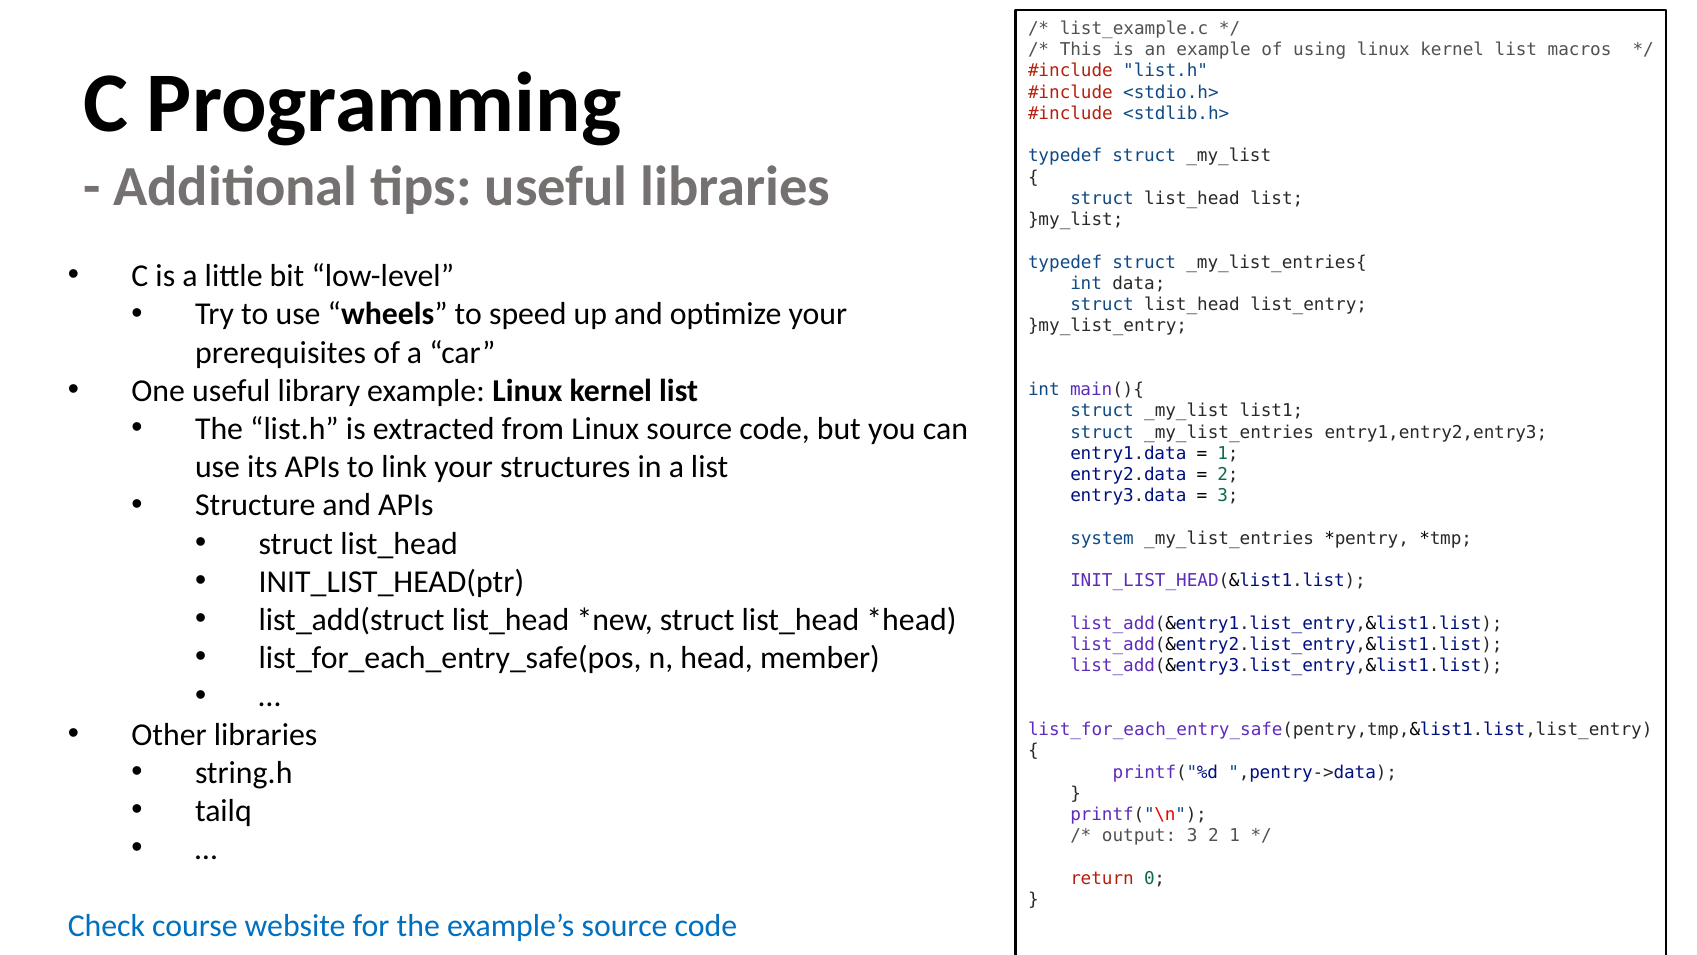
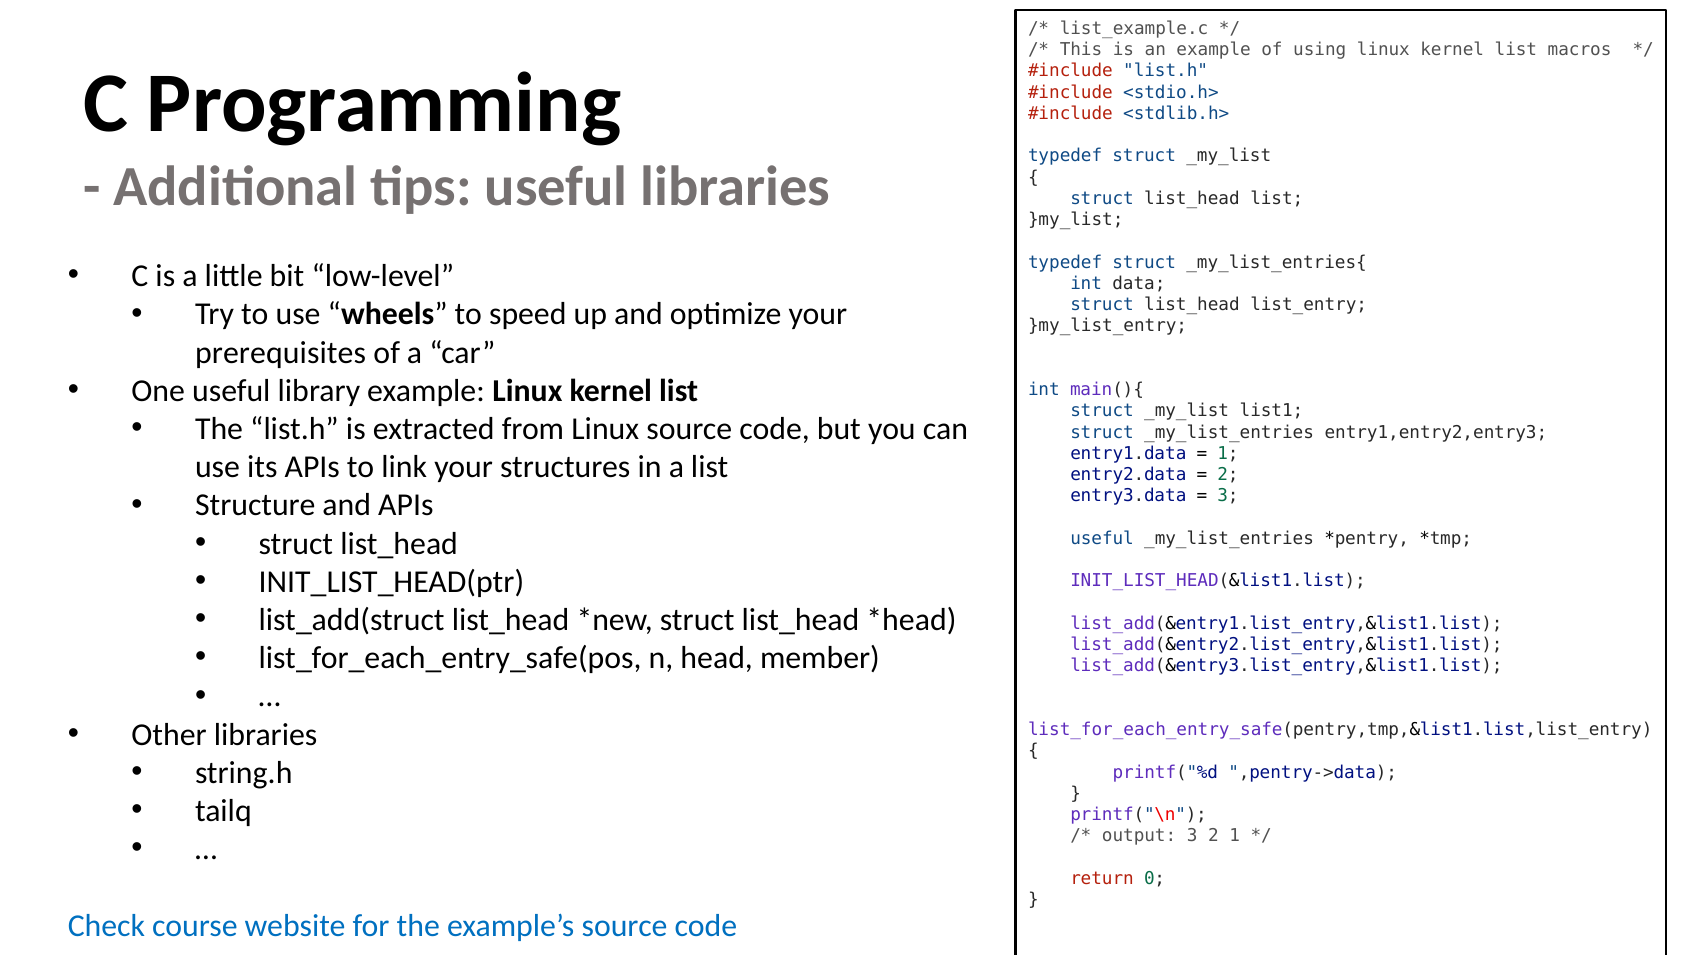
system at (1102, 538): system -> useful
